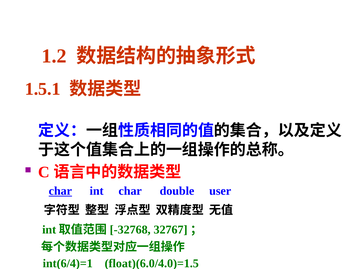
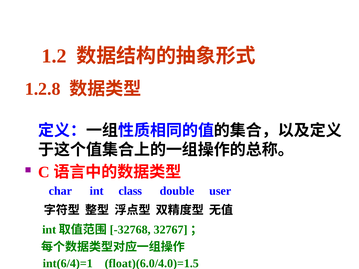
1.5.1: 1.5.1 -> 1.2.8
char at (60, 191) underline: present -> none
int char: char -> class
